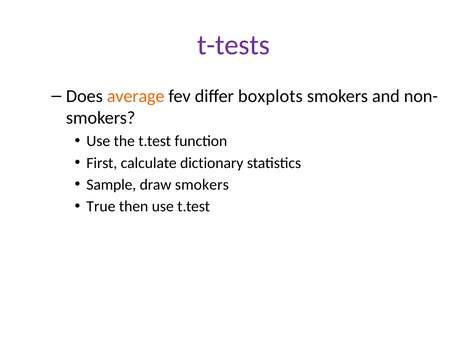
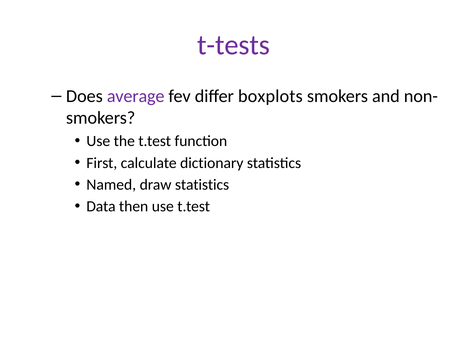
average colour: orange -> purple
Sample: Sample -> Named
draw smokers: smokers -> statistics
True: True -> Data
